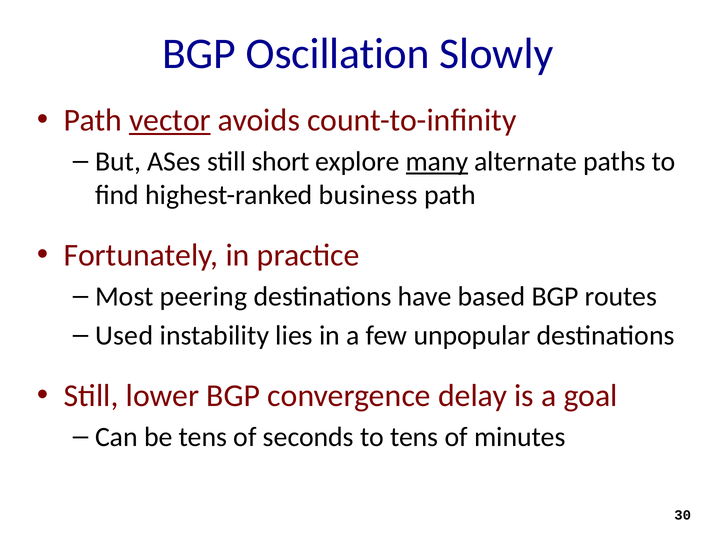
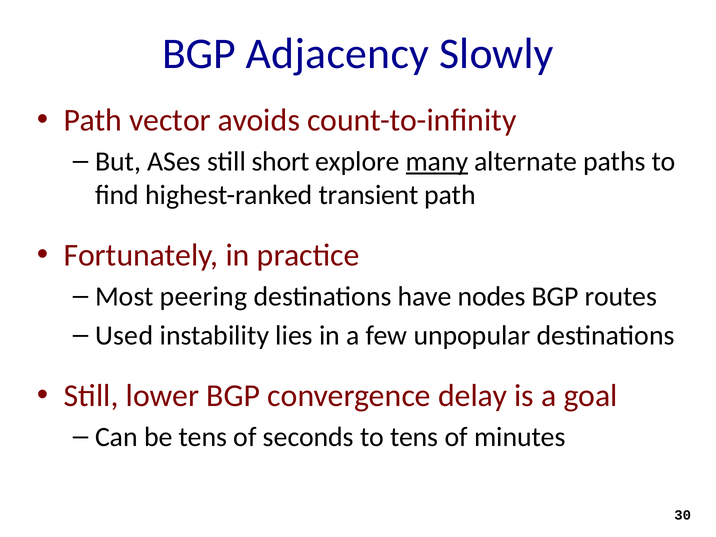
Oscillation: Oscillation -> Adjacency
vector underline: present -> none
business: business -> transient
based: based -> nodes
